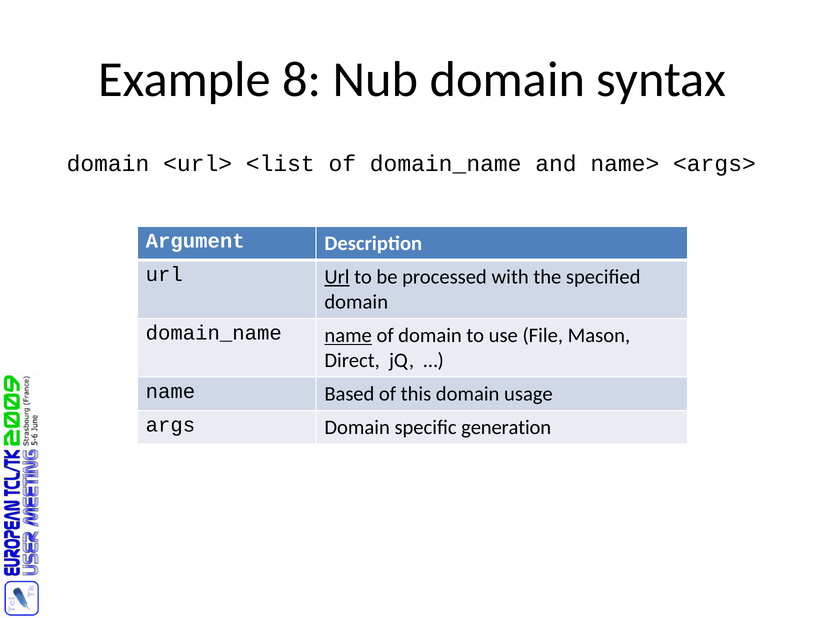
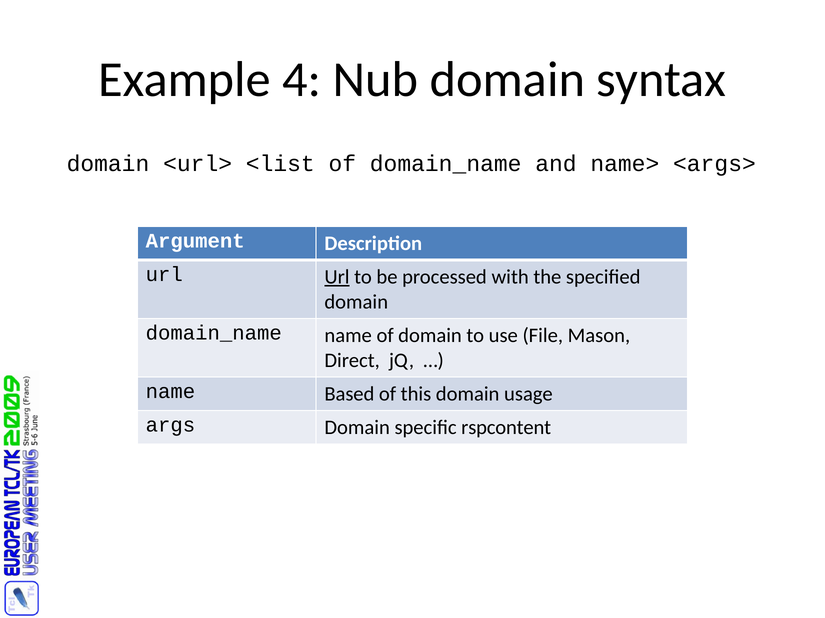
8: 8 -> 4
name at (348, 336) underline: present -> none
generation: generation -> rspcontent
